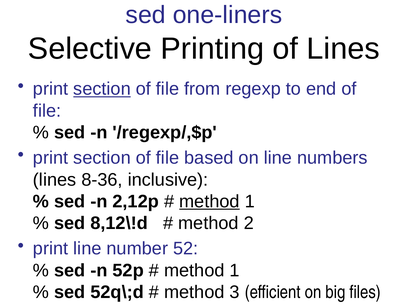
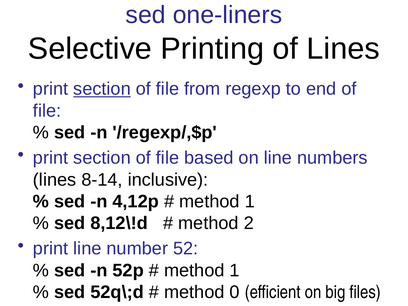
8-36: 8-36 -> 8-14
2,12p: 2,12p -> 4,12p
method at (209, 201) underline: present -> none
3: 3 -> 0
